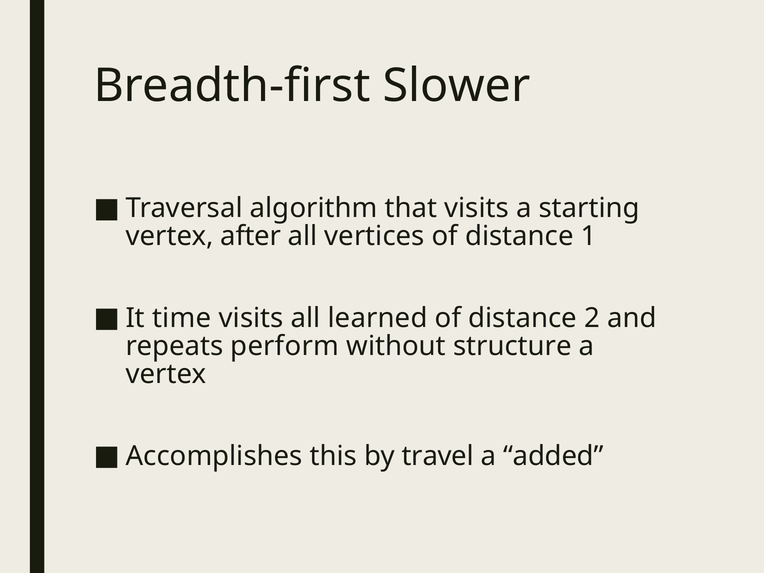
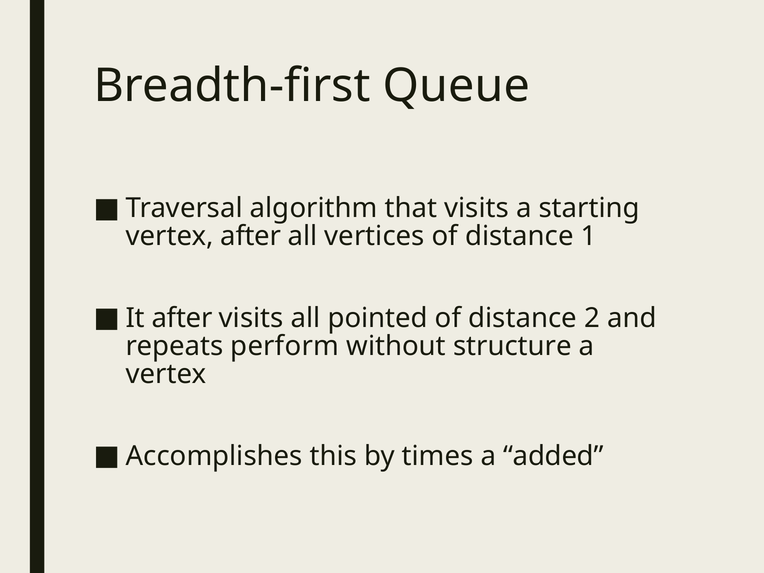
Slower: Slower -> Queue
It time: time -> after
learned: learned -> pointed
travel: travel -> times
